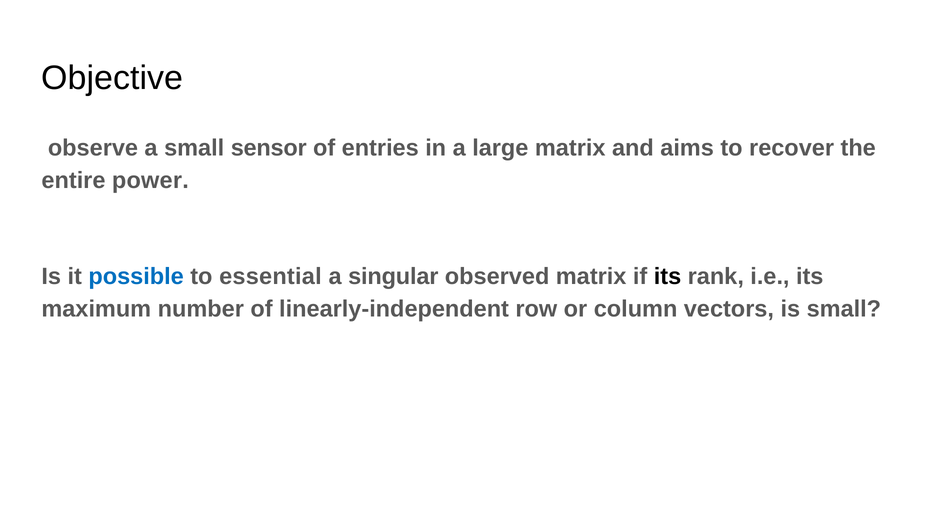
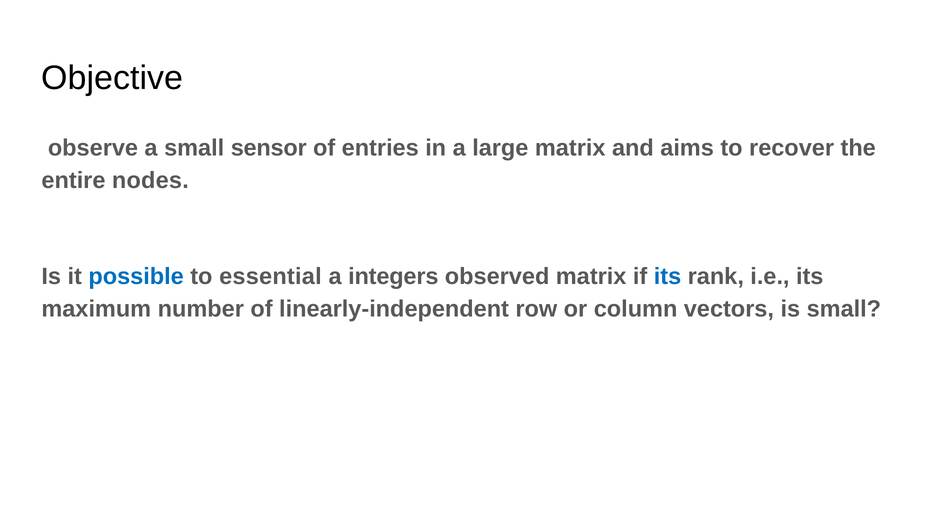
power: power -> nodes
singular: singular -> integers
its at (667, 277) colour: black -> blue
